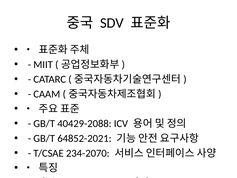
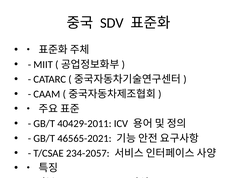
40429-2088: 40429-2088 -> 40429-2011
64852-2021: 64852-2021 -> 46565-2021
234-2070: 234-2070 -> 234-2057
